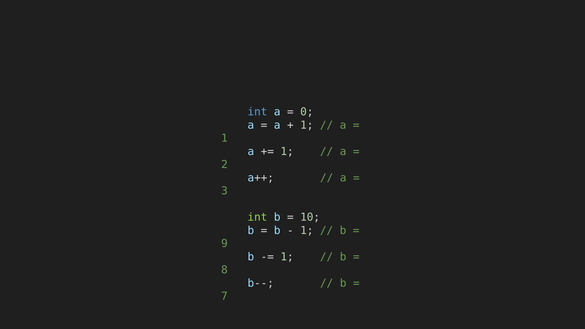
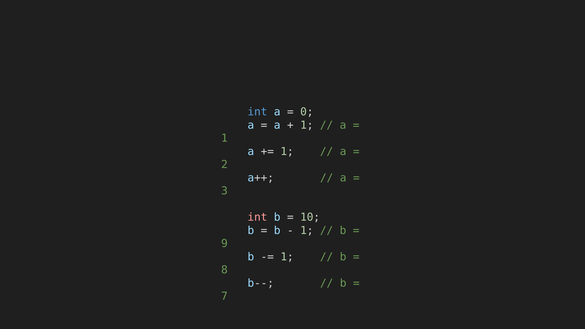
int at (257, 217) colour: light green -> pink
